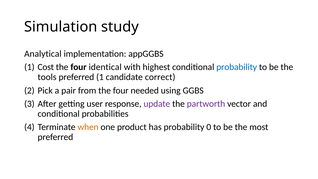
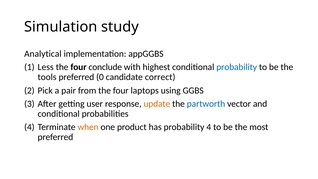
Cost: Cost -> Less
identical: identical -> conclude
preferred 1: 1 -> 0
needed: needed -> laptops
update colour: purple -> orange
partworth colour: purple -> blue
probability 0: 0 -> 4
